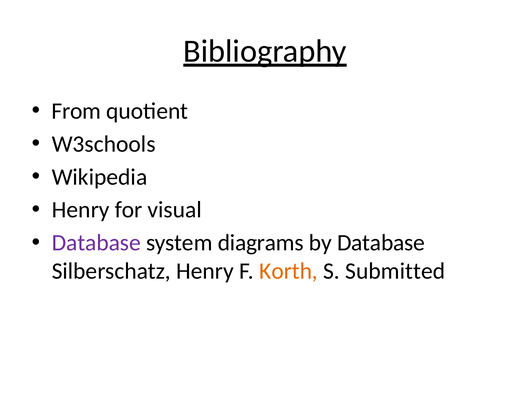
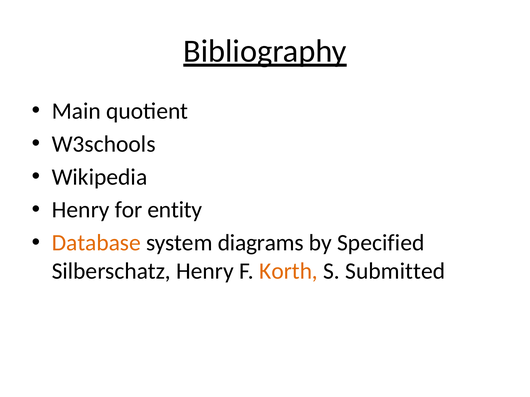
From: From -> Main
visual: visual -> entity
Database at (96, 243) colour: purple -> orange
by Database: Database -> Specified
